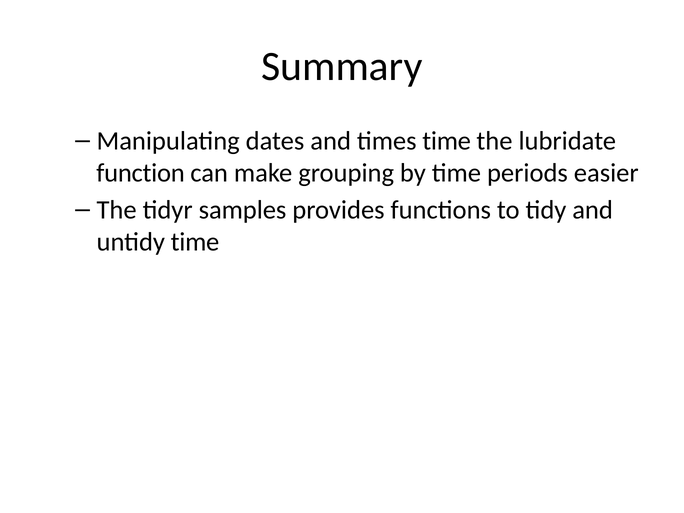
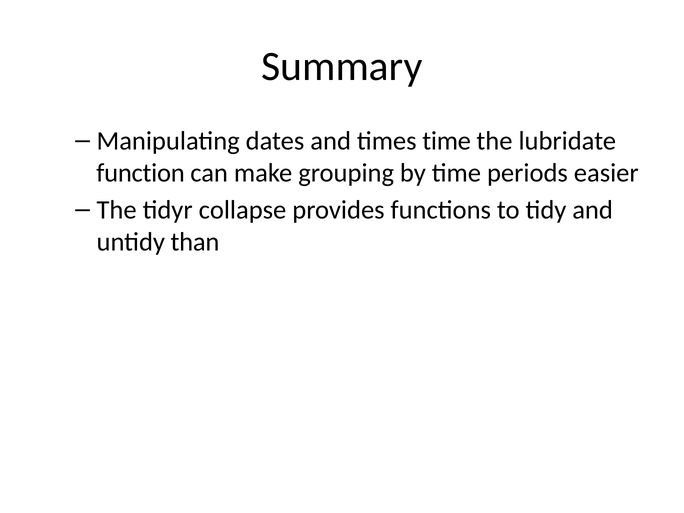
samples: samples -> collapse
untidy time: time -> than
